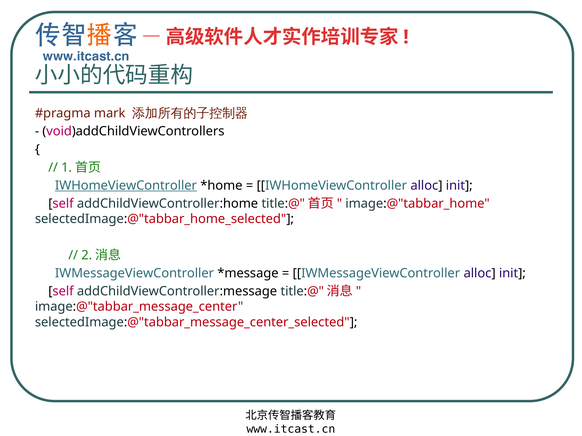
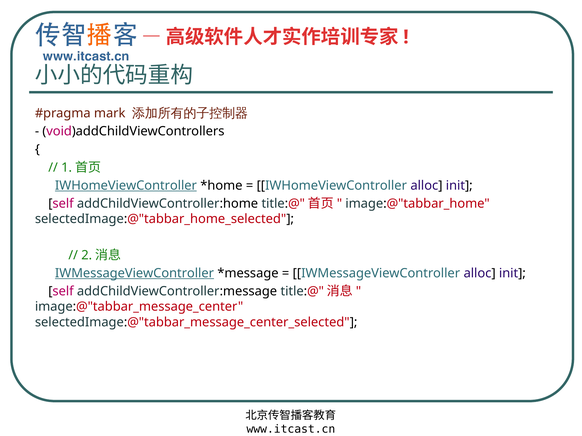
IWMessageViewController at (134, 274) underline: none -> present
